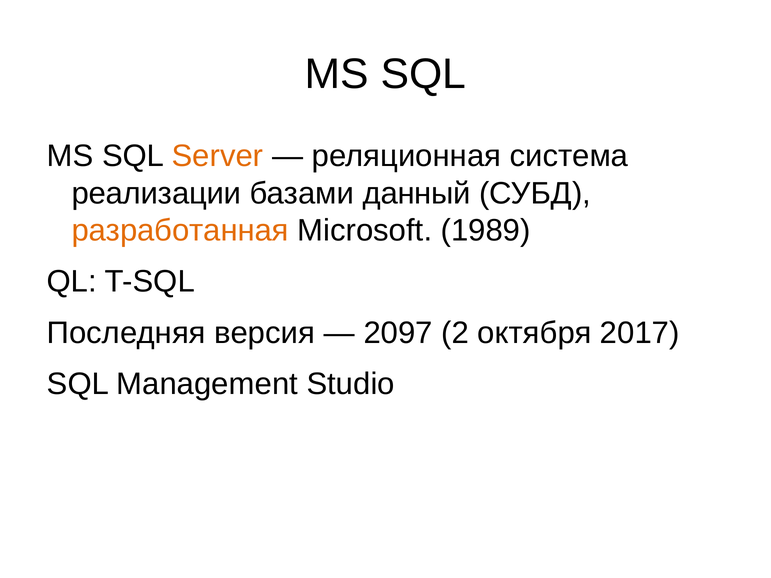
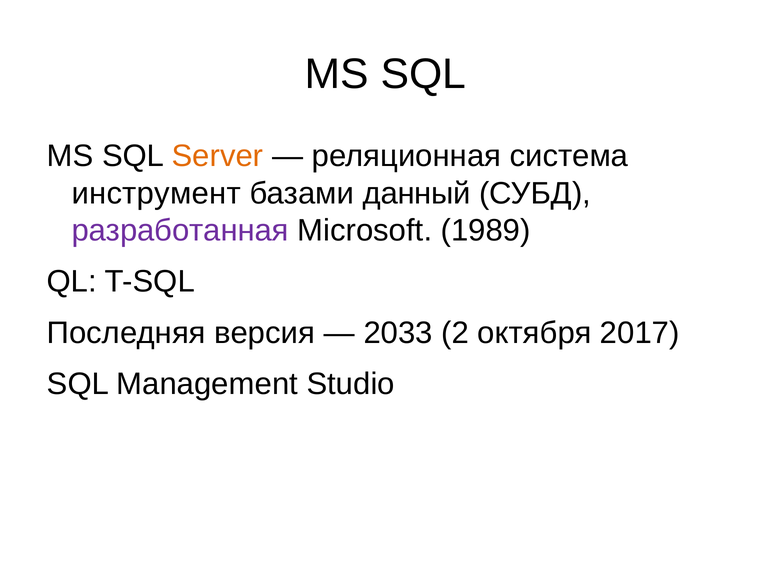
реализации: реализации -> инструмент
разработанная colour: orange -> purple
2097: 2097 -> 2033
